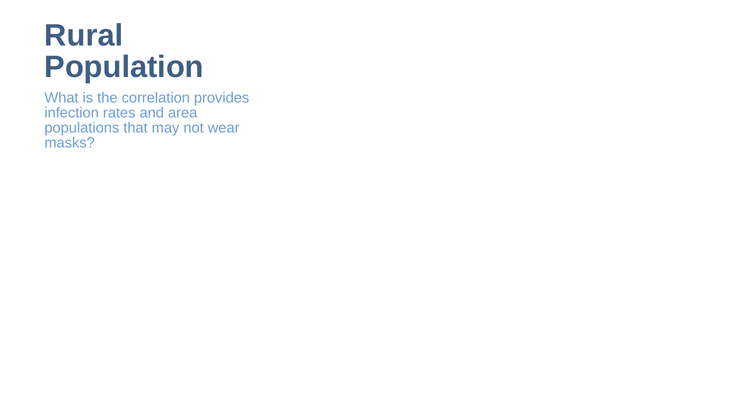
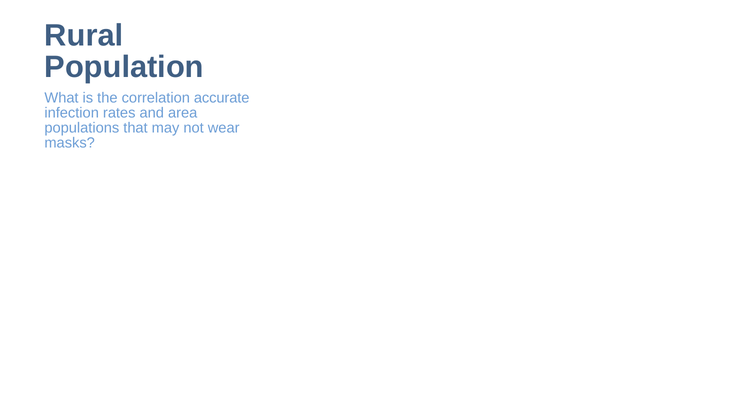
provides: provides -> accurate
